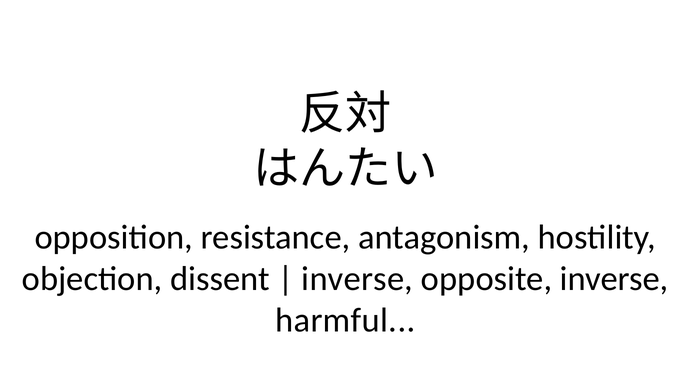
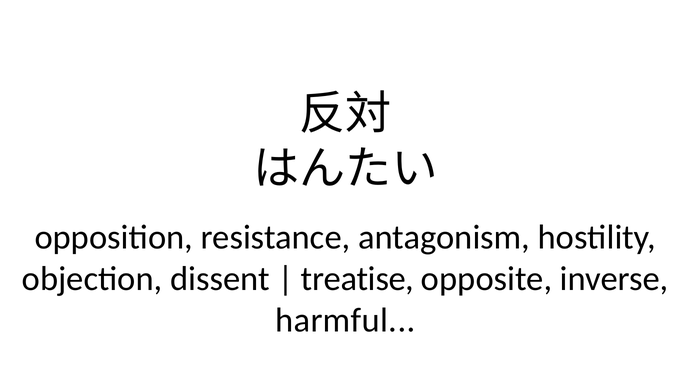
inverse at (357, 279): inverse -> treatise
